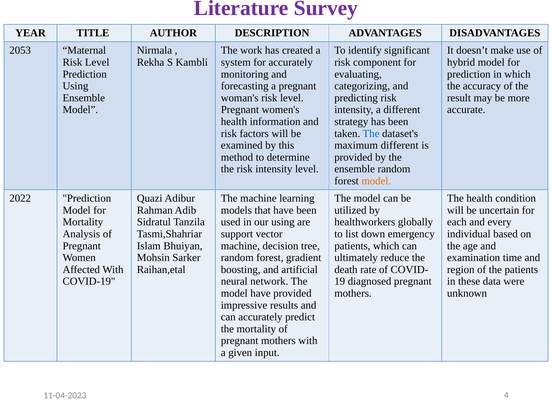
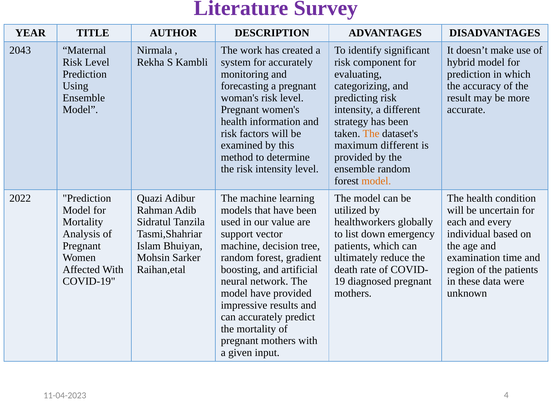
2053: 2053 -> 2043
The at (371, 133) colour: blue -> orange
our using: using -> value
